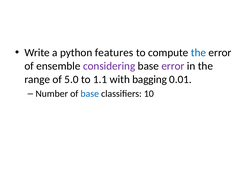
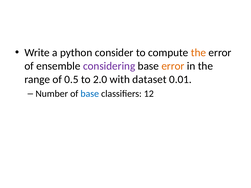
features: features -> consider
the at (198, 53) colour: blue -> orange
error at (173, 66) colour: purple -> orange
5.0: 5.0 -> 0.5
1.1: 1.1 -> 2.0
bagging: bagging -> dataset
10: 10 -> 12
